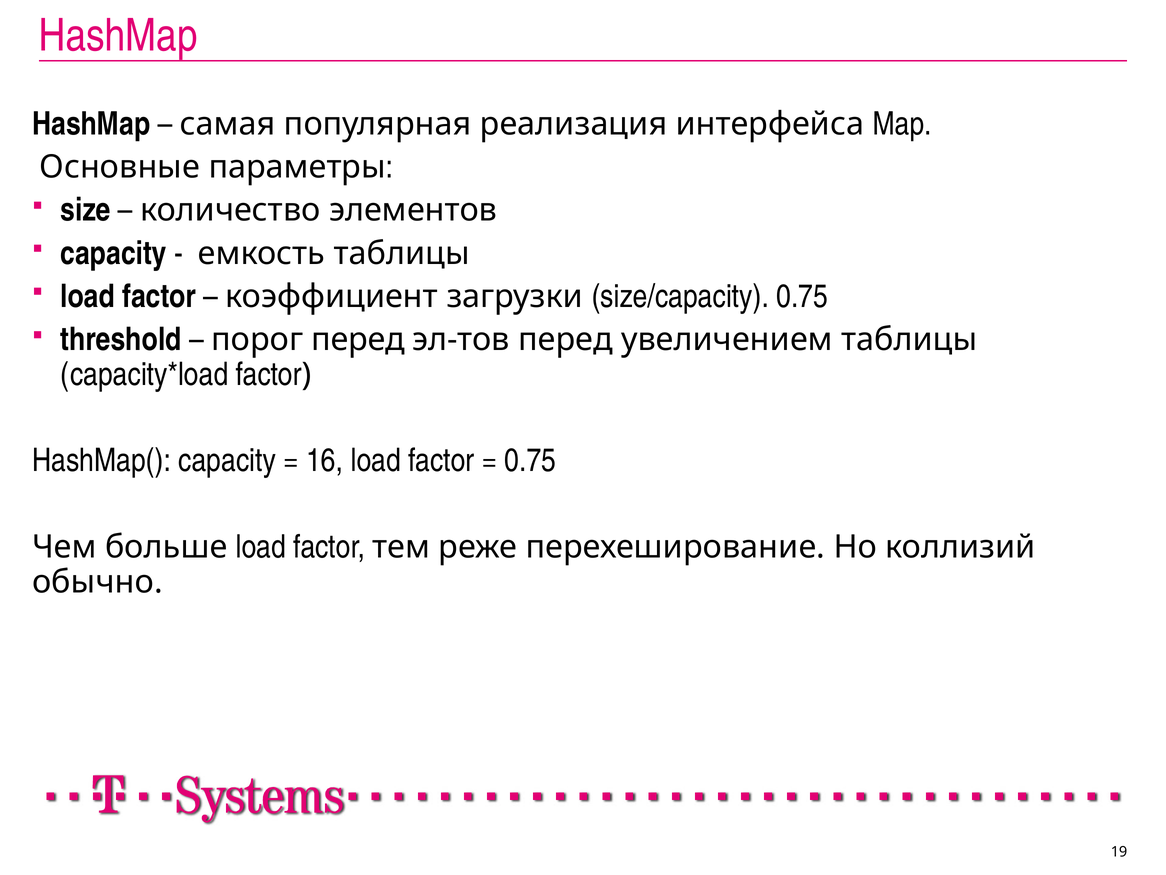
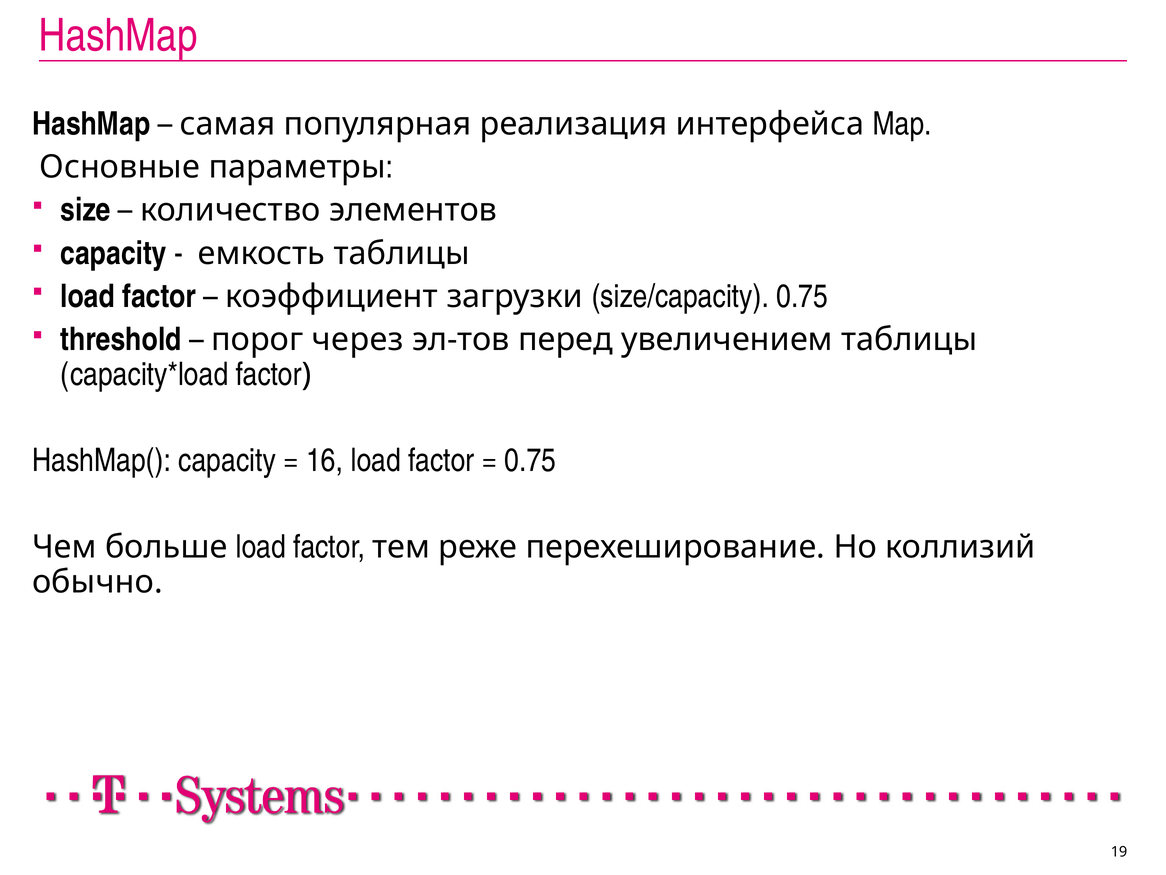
порог перед: перед -> через
